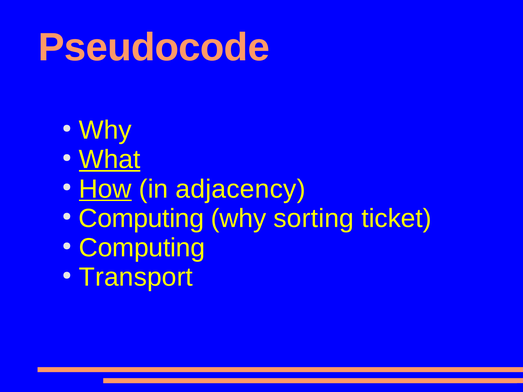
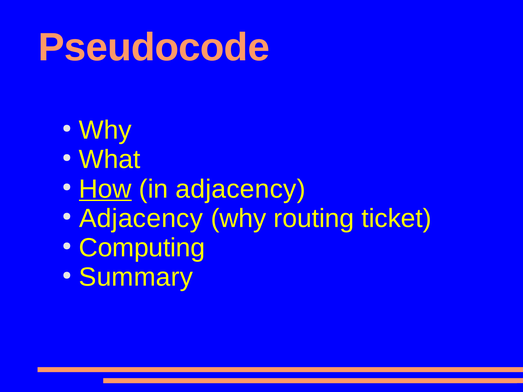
What underline: present -> none
Computing at (141, 219): Computing -> Adjacency
sorting: sorting -> routing
Transport: Transport -> Summary
